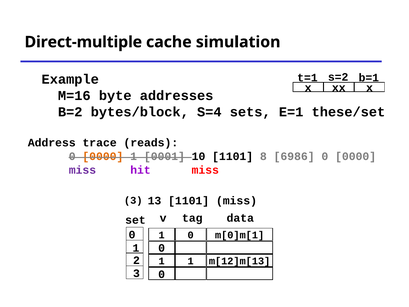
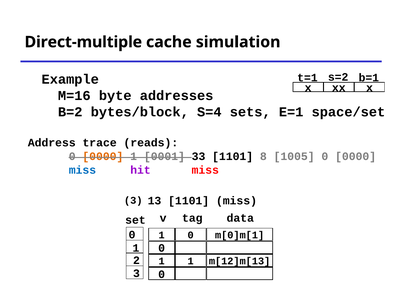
these/set: these/set -> space/set
10: 10 -> 33
6986: 6986 -> 1005
miss at (82, 170) colour: purple -> blue
